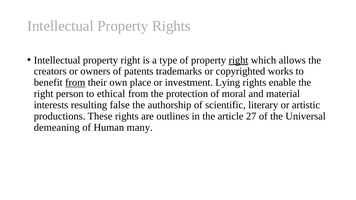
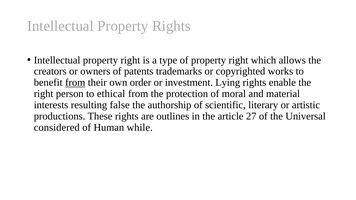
right at (238, 60) underline: present -> none
place: place -> order
demeaning: demeaning -> considered
many: many -> while
